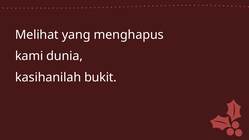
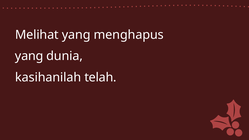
kami at (29, 56): kami -> yang
bukit: bukit -> telah
